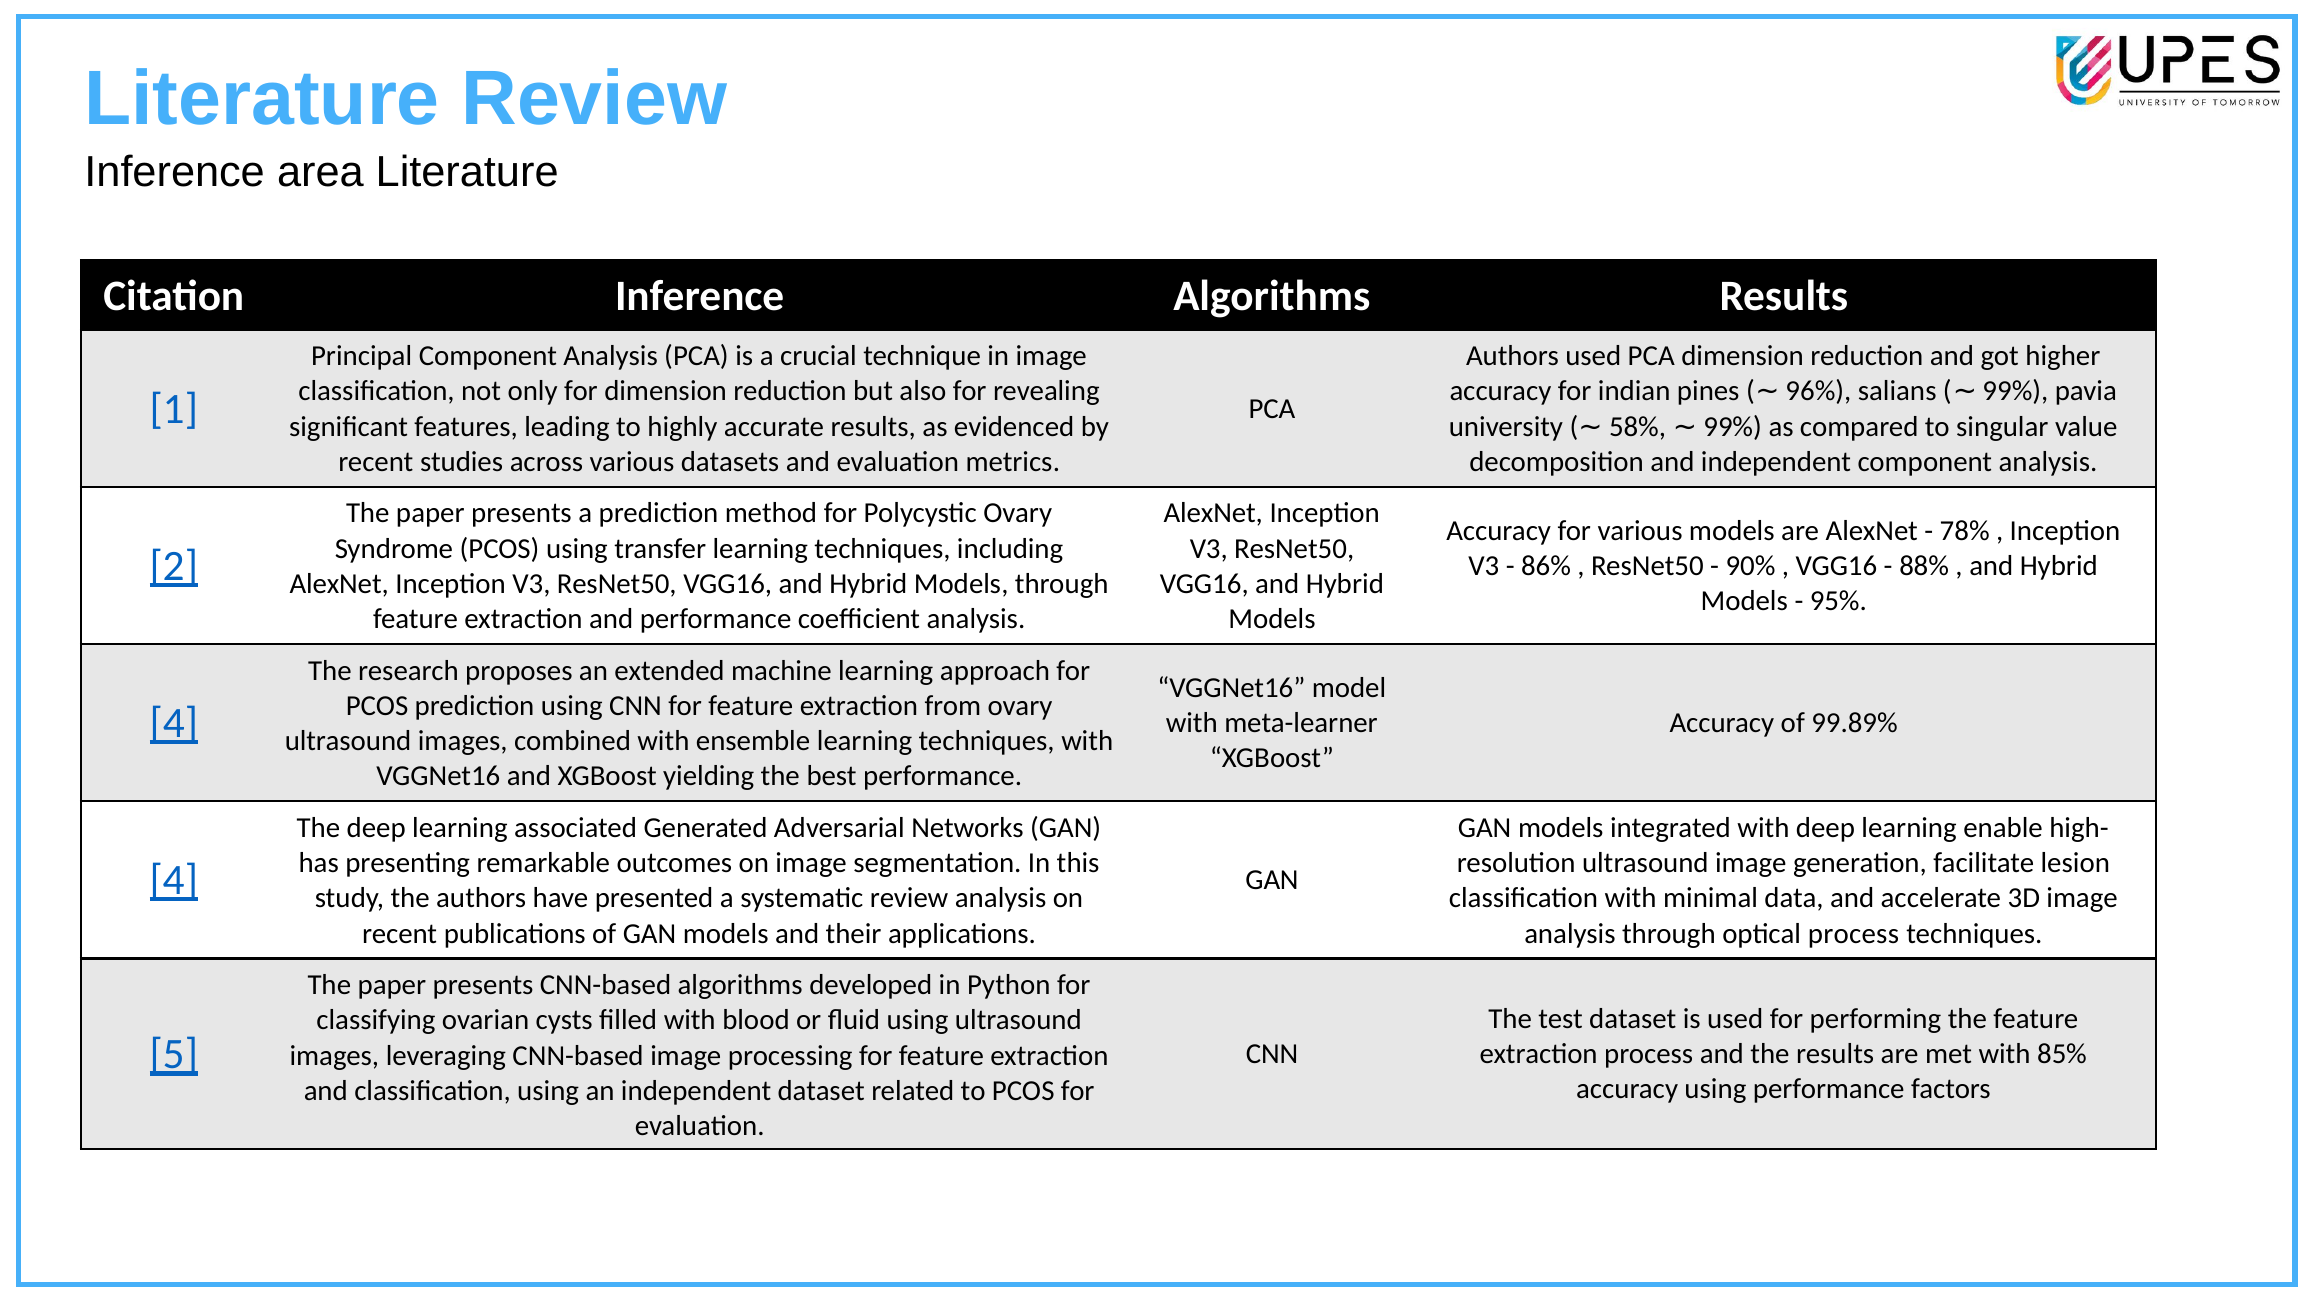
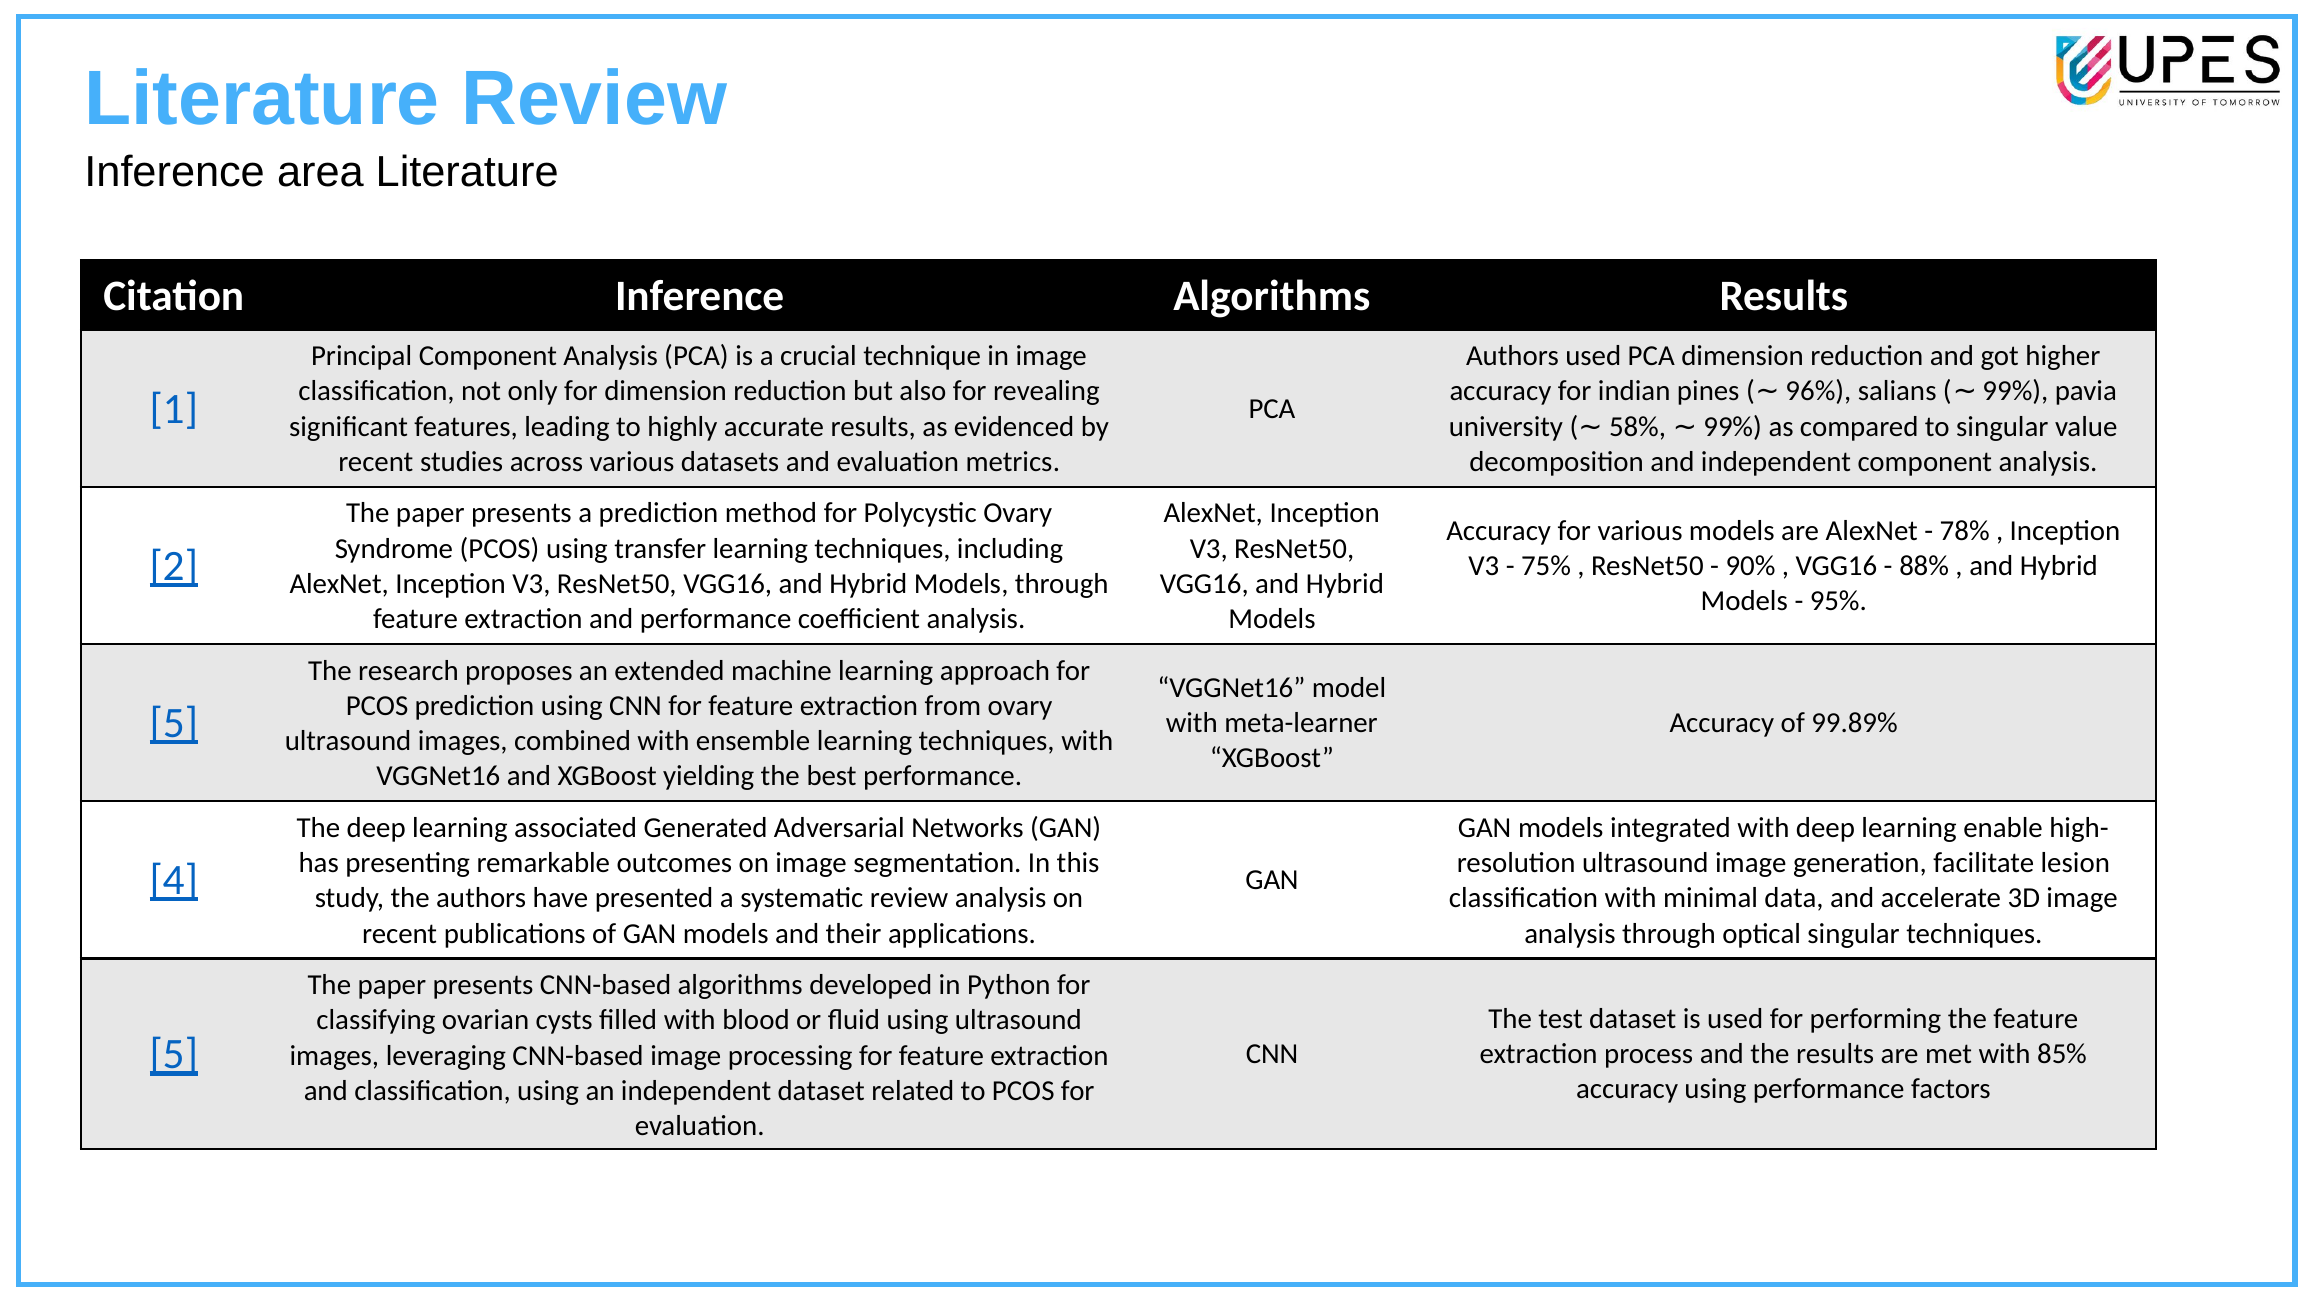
86%: 86% -> 75%
4 at (174, 723): 4 -> 5
optical process: process -> singular
